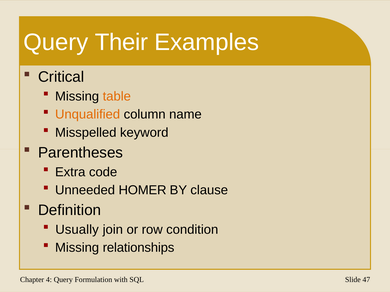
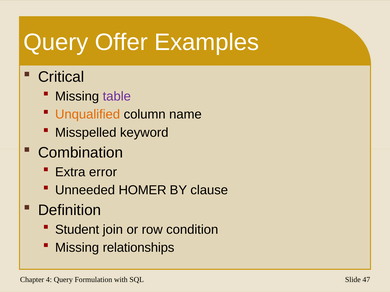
Their: Their -> Offer
table colour: orange -> purple
Parentheses: Parentheses -> Combination
code: code -> error
Usually: Usually -> Student
